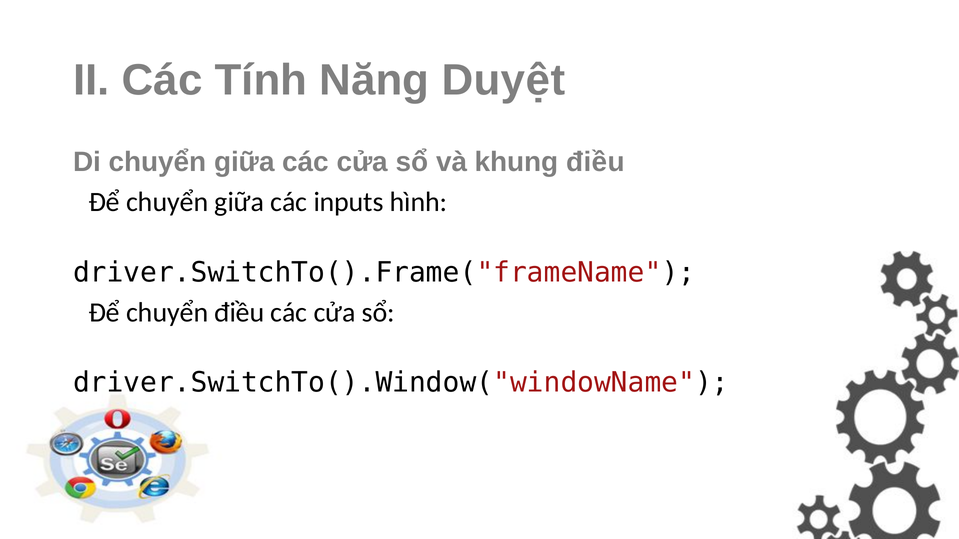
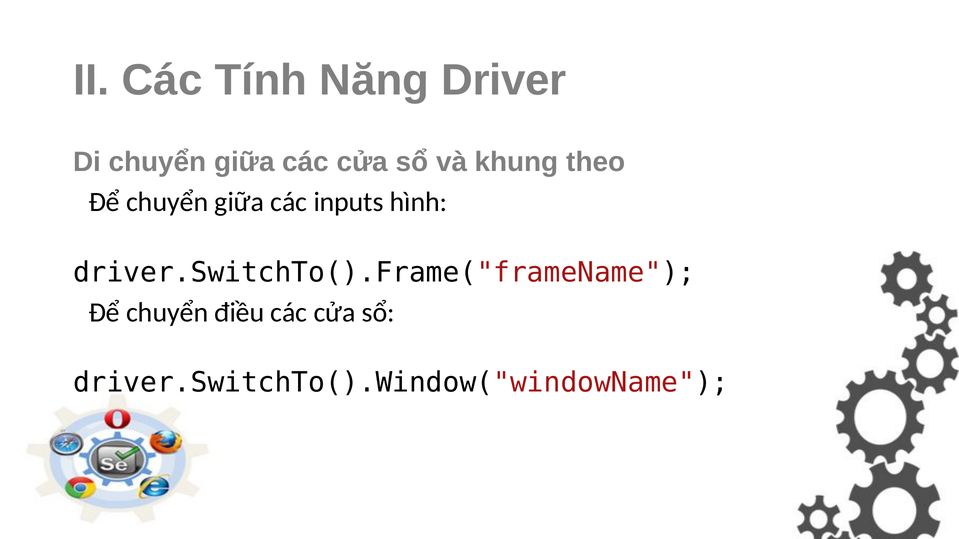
Duyệt: Duyệt -> Driver
khung điều: điều -> theo
